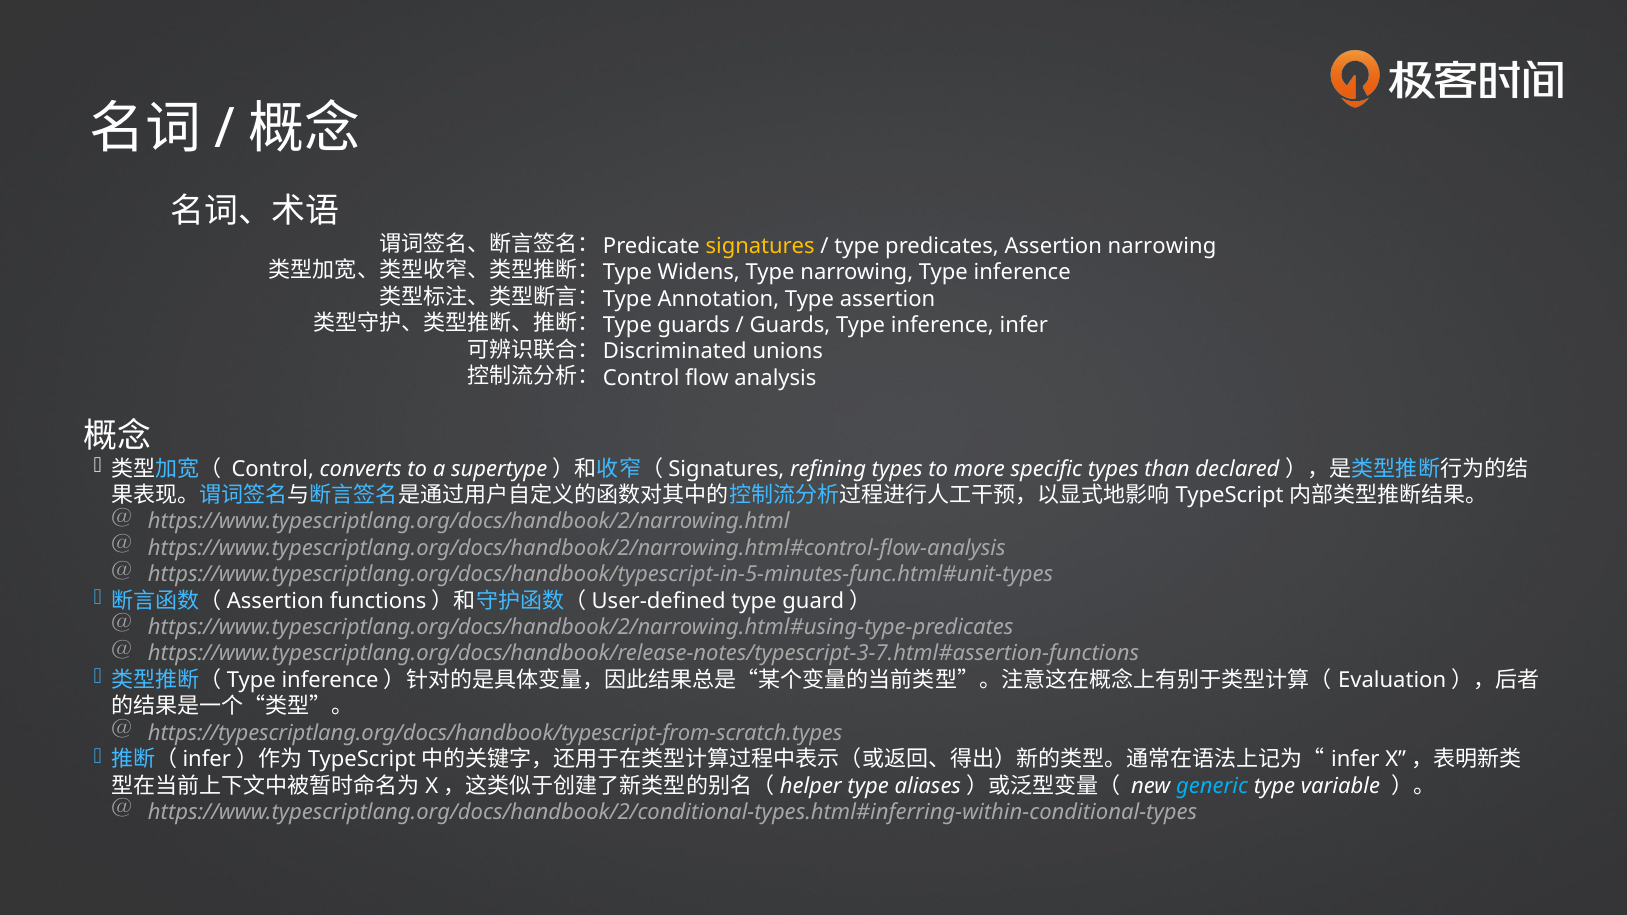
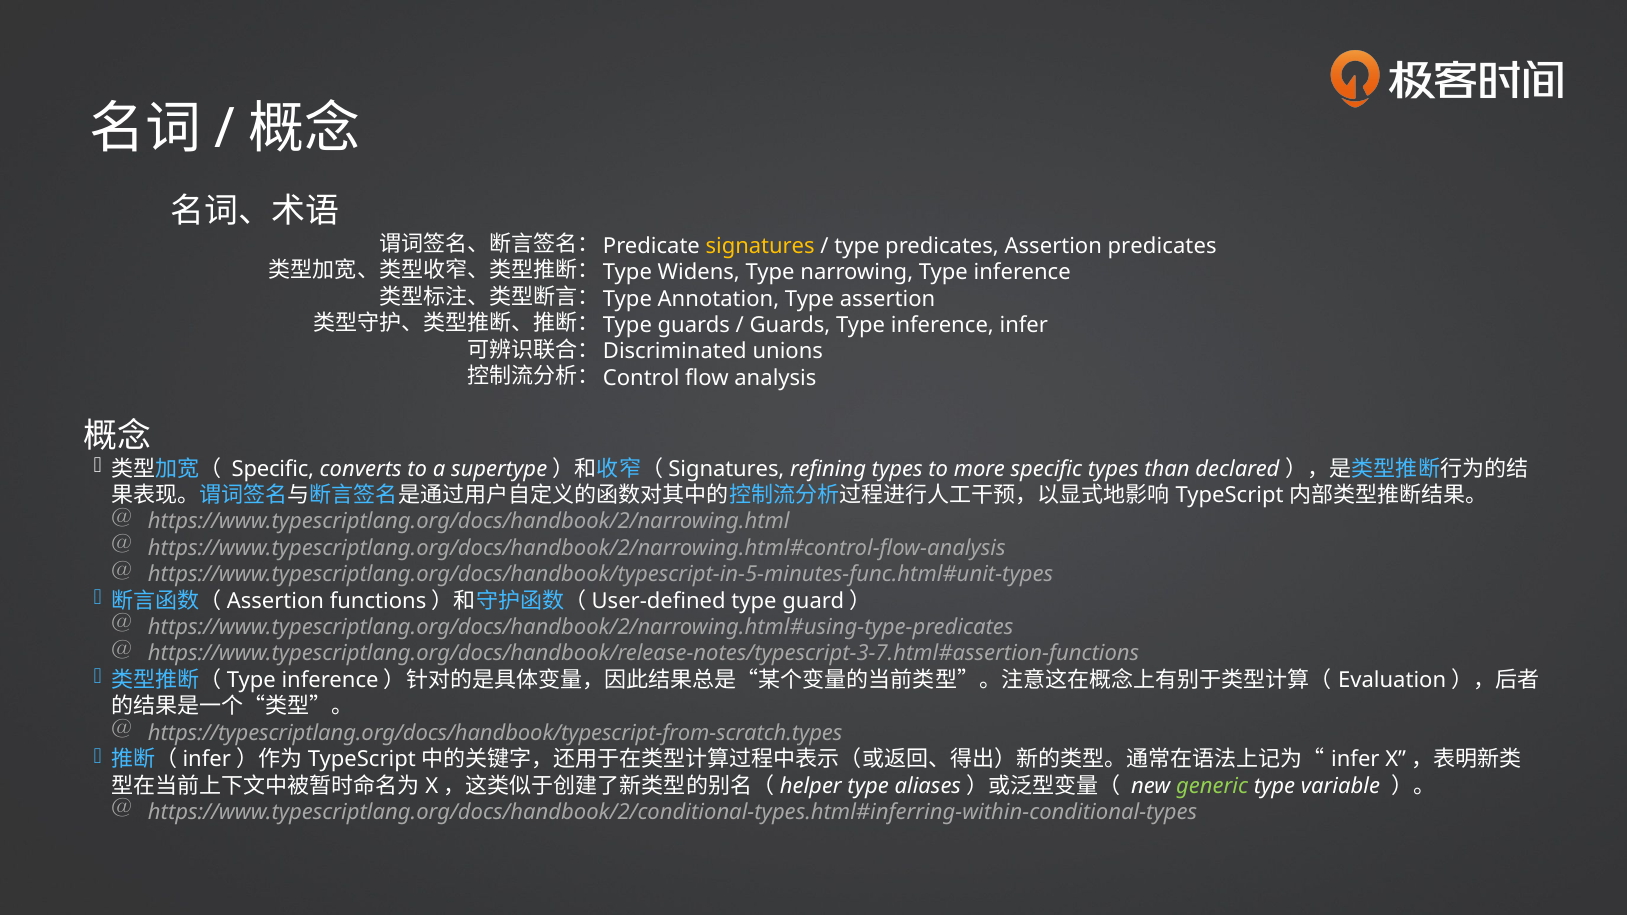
Assertion narrowing: narrowing -> predicates
Control at (273, 469): Control -> Specific
generic colour: light blue -> light green
